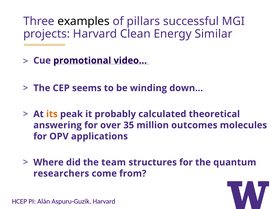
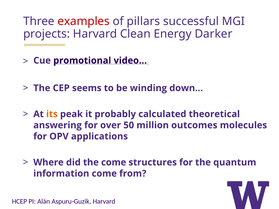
examples colour: black -> red
Similar: Similar -> Darker
35: 35 -> 50
the team: team -> come
researchers: researchers -> information
